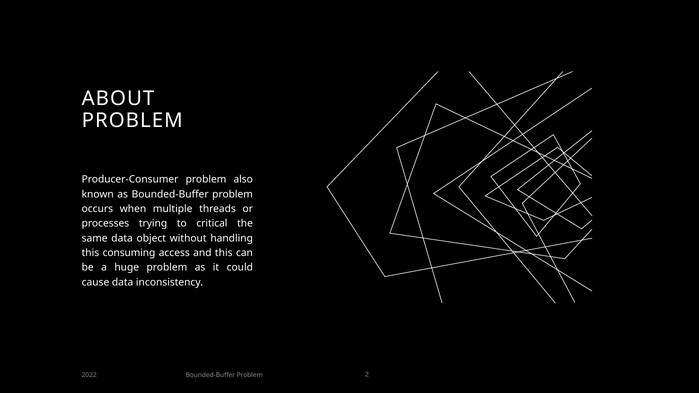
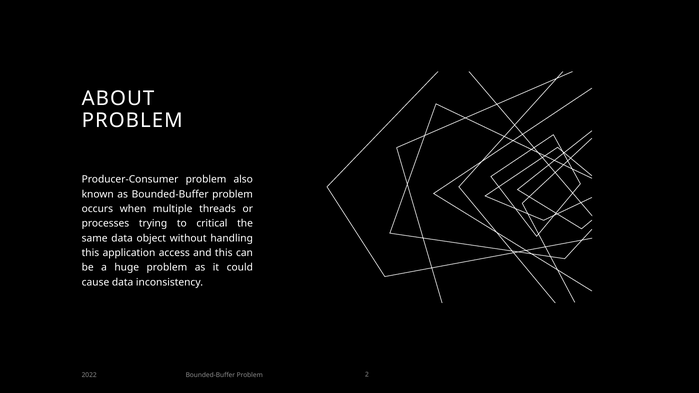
consuming: consuming -> application
